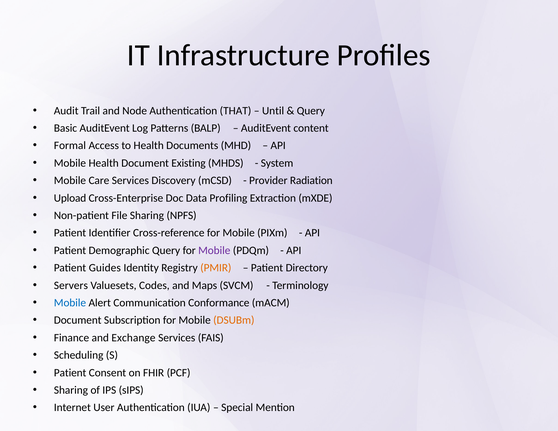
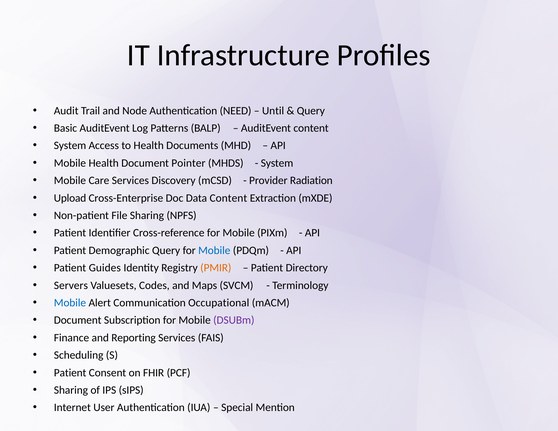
THAT: THAT -> NEED
Formal at (70, 146): Formal -> System
Existing: Existing -> Pointer
Data Profiling: Profiling -> Content
Mobile at (214, 250) colour: purple -> blue
Conformance: Conformance -> Occupational
DSUBm colour: orange -> purple
Exchange: Exchange -> Reporting
